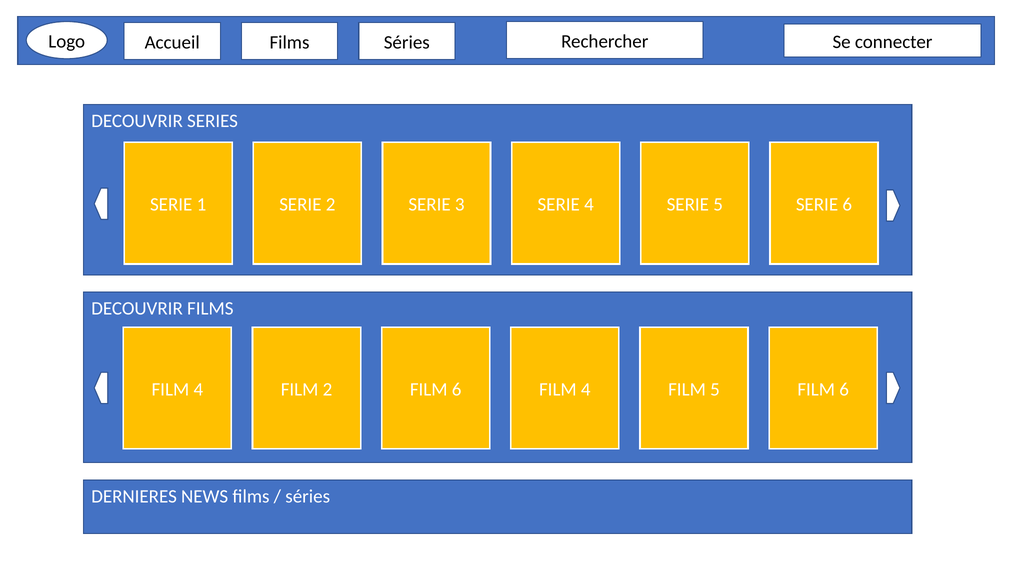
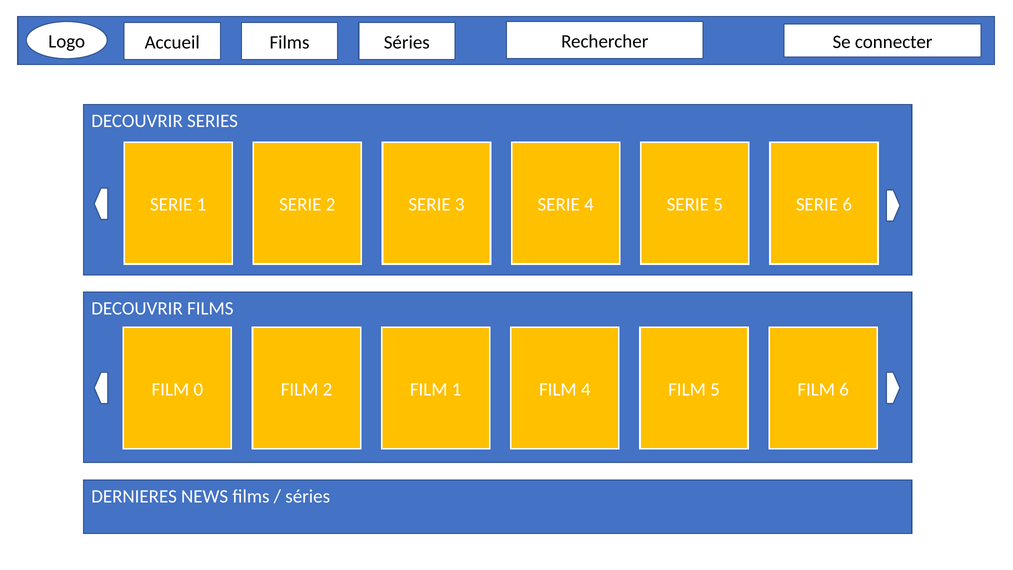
4 at (198, 389): 4 -> 0
2 FILM 6: 6 -> 1
